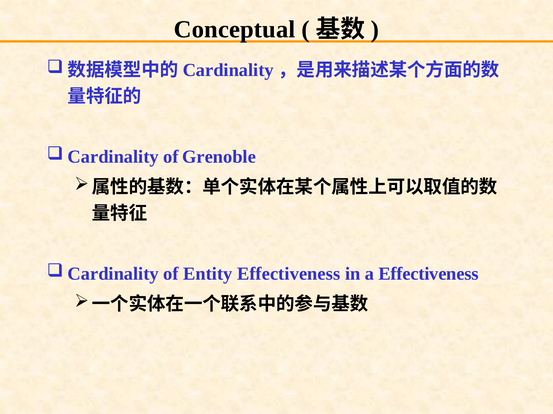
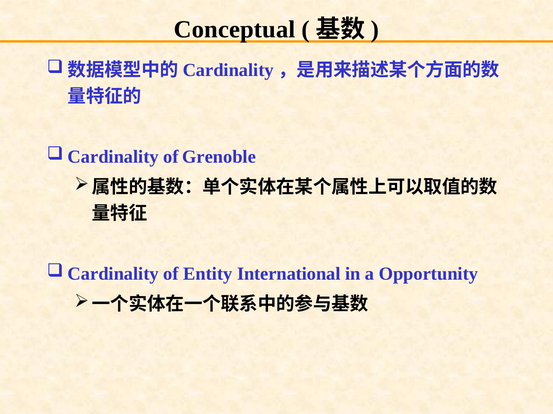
Entity Effectiveness: Effectiveness -> International
a Effectiveness: Effectiveness -> Opportunity
